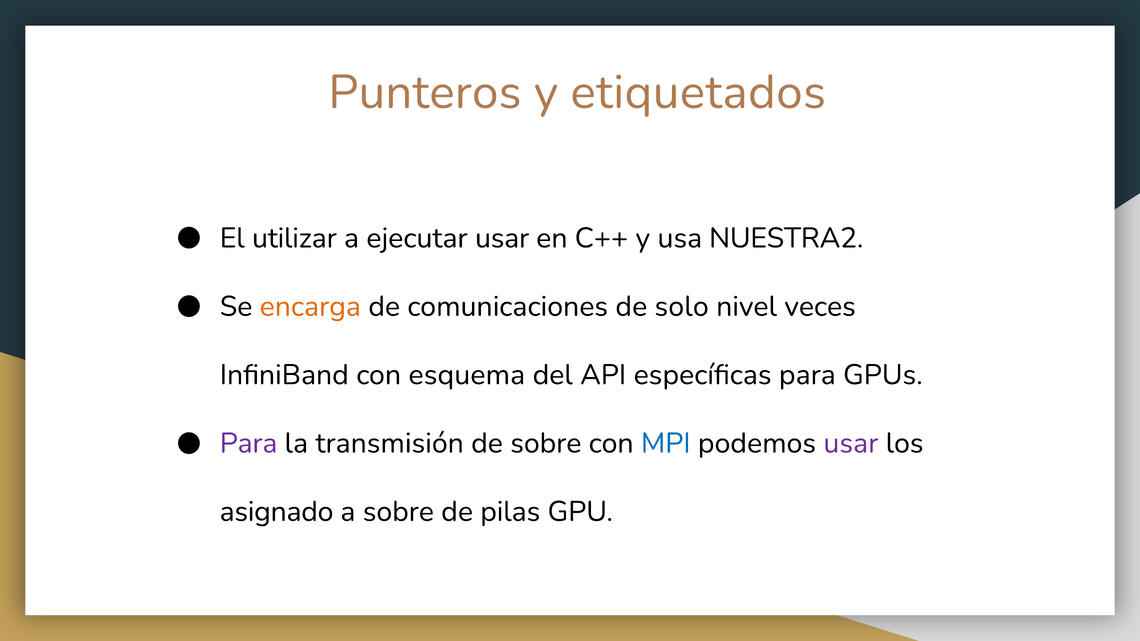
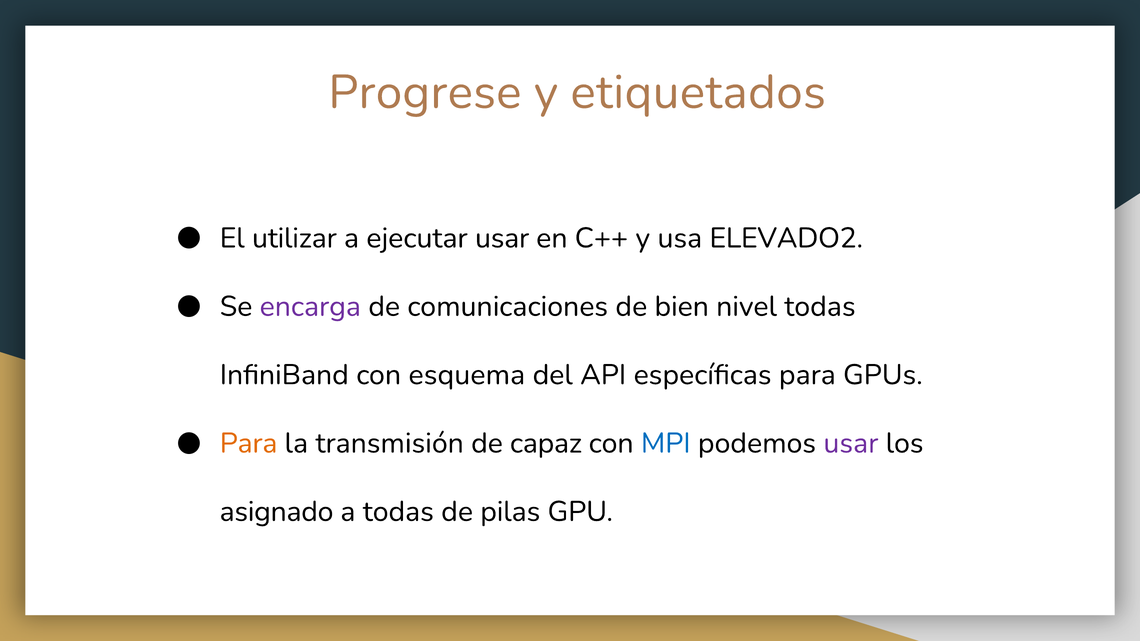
Punteros: Punteros -> Progrese
NUESTRA2: NUESTRA2 -> ELEVADO2
encarga colour: orange -> purple
solo: solo -> bien
nivel veces: veces -> todas
Para at (249, 443) colour: purple -> orange
de sobre: sobre -> capaz
a sobre: sobre -> todas
